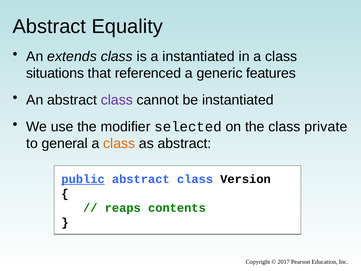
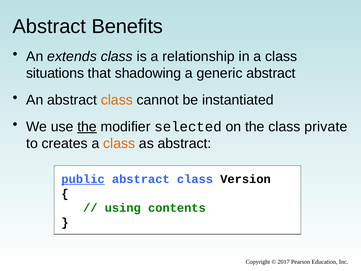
Equality: Equality -> Benefits
a instantiated: instantiated -> relationship
referenced: referenced -> shadowing
generic features: features -> abstract
class at (117, 100) colour: purple -> orange
the at (87, 127) underline: none -> present
general: general -> creates
reaps: reaps -> using
